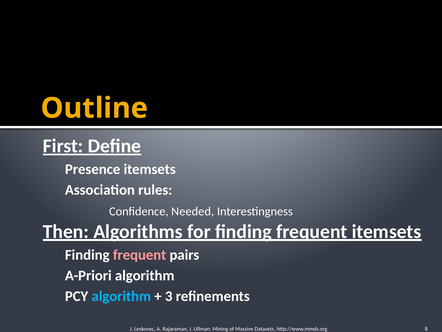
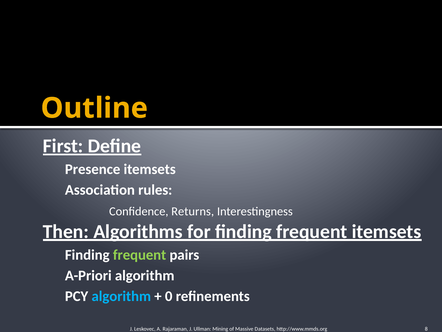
Needed: Needed -> Returns
frequent at (140, 254) colour: pink -> light green
3: 3 -> 0
